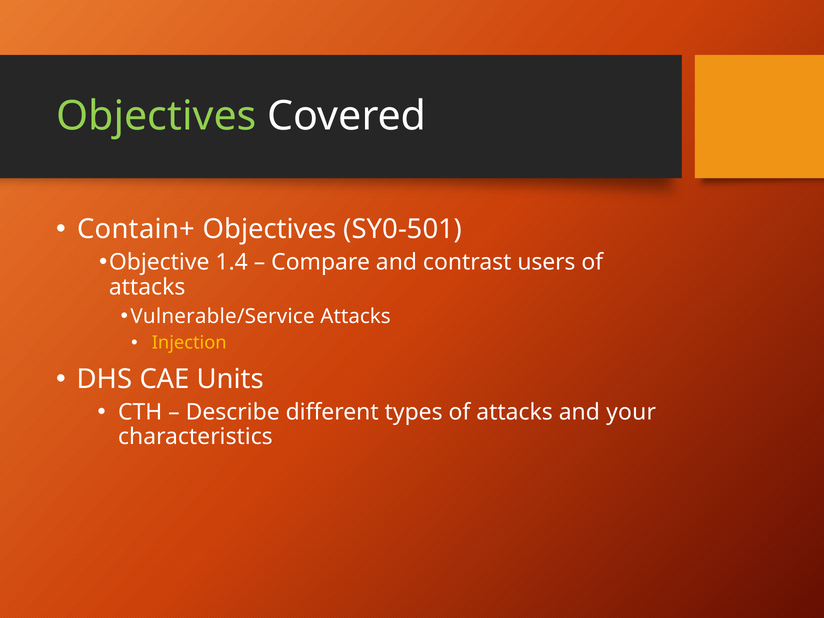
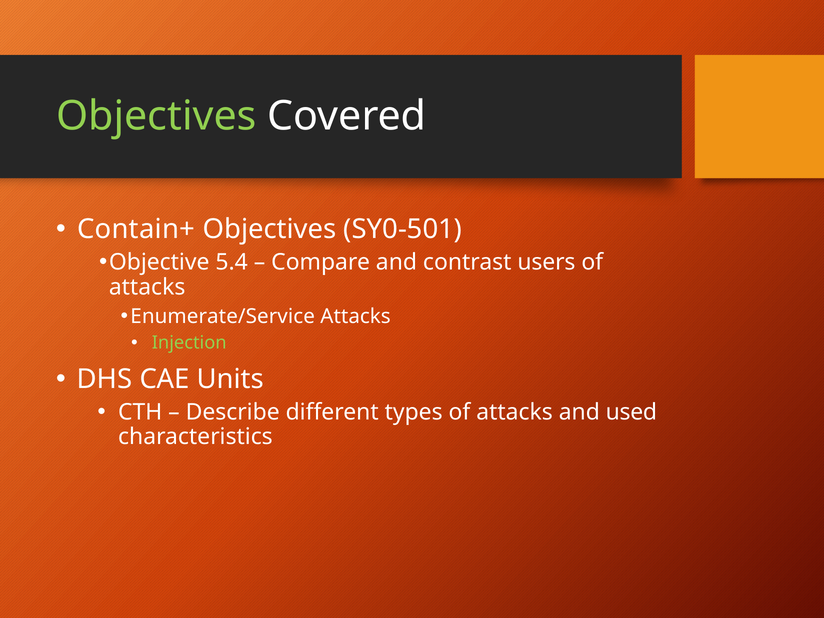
1.4: 1.4 -> 5.4
Vulnerable/Service: Vulnerable/Service -> Enumerate/Service
Injection colour: yellow -> light green
your: your -> used
